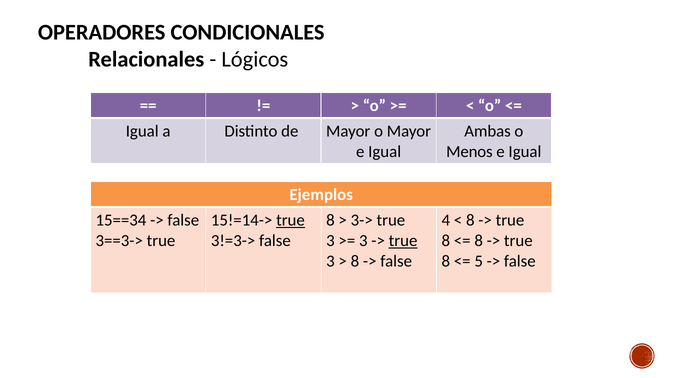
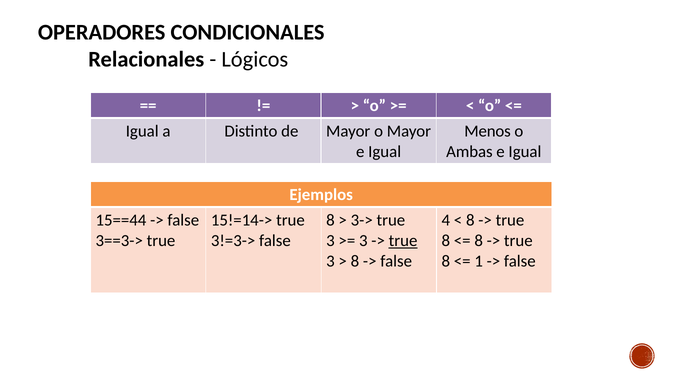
Ambas: Ambas -> Menos
Menos: Menos -> Ambas
15==34: 15==34 -> 15==44
true at (290, 220) underline: present -> none
5: 5 -> 1
